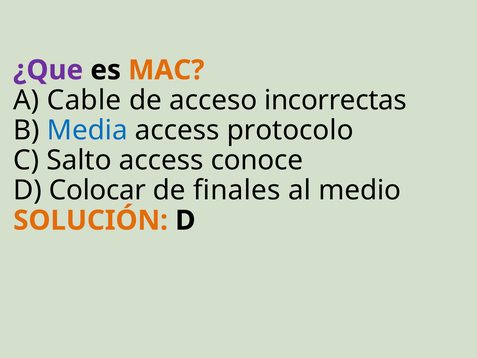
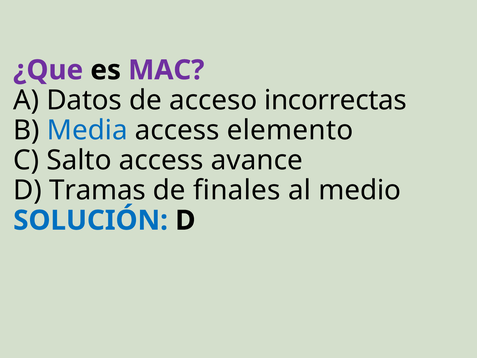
MAC colour: orange -> purple
Cable: Cable -> Datos
protocolo: protocolo -> elemento
conoce: conoce -> avance
Colocar: Colocar -> Tramas
SOLUCIÓN colour: orange -> blue
